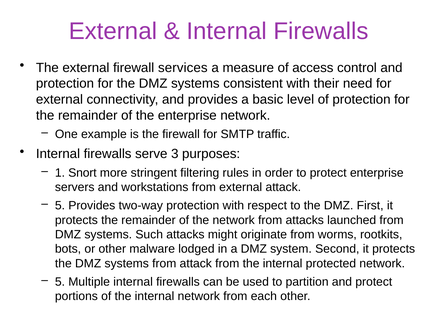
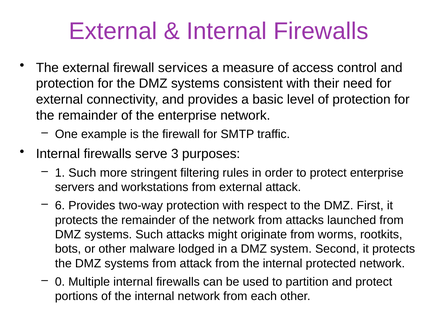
1 Snort: Snort -> Such
5 at (60, 206): 5 -> 6
5 at (60, 282): 5 -> 0
